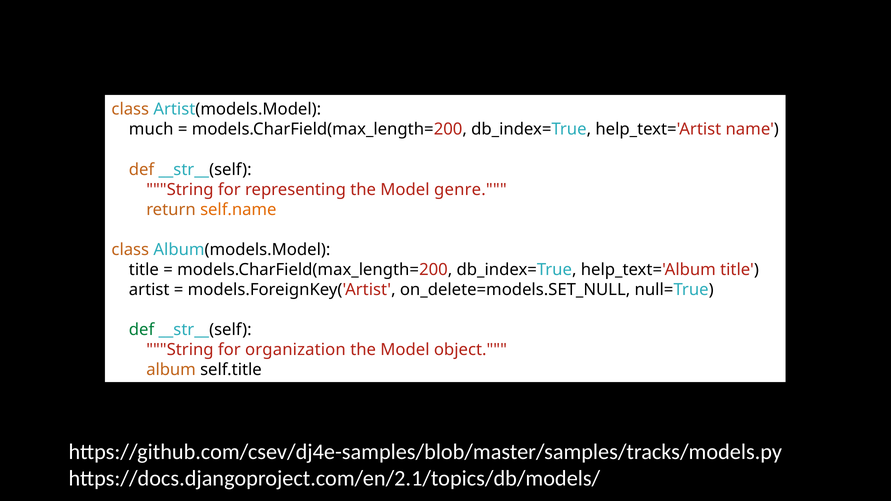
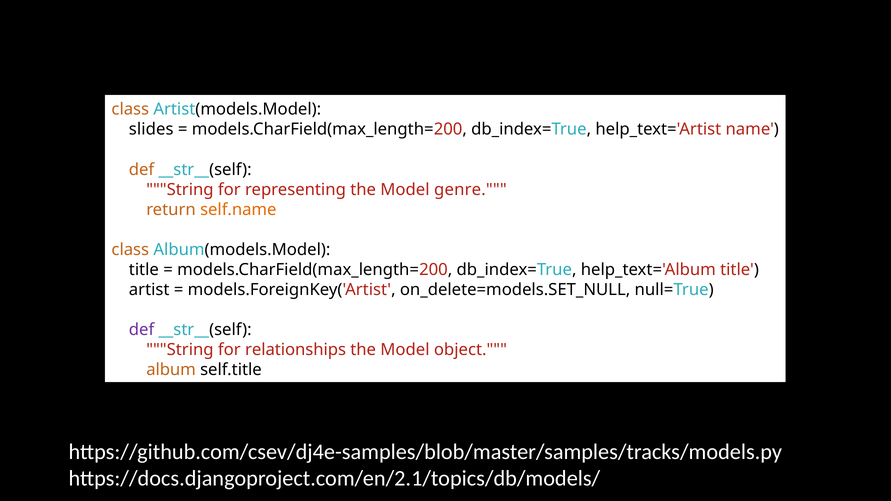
much: much -> slides
def at (142, 330) colour: green -> purple
organization: organization -> relationships
